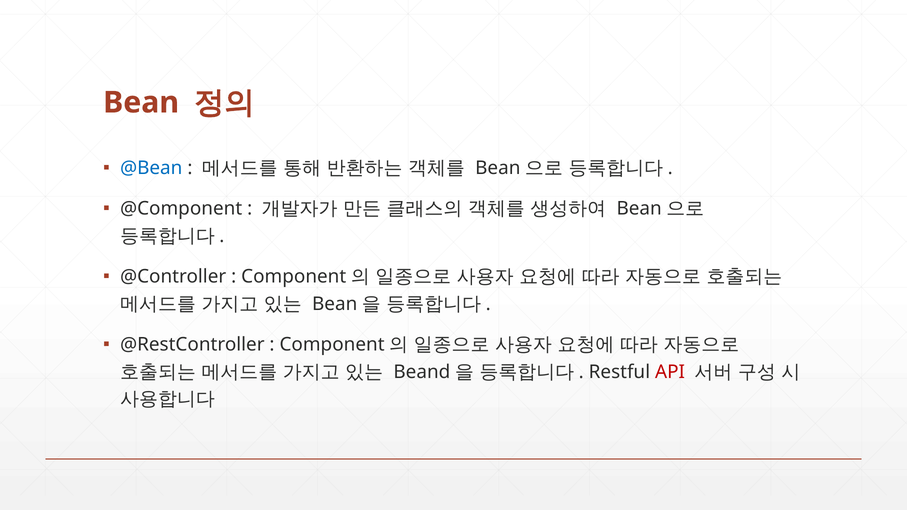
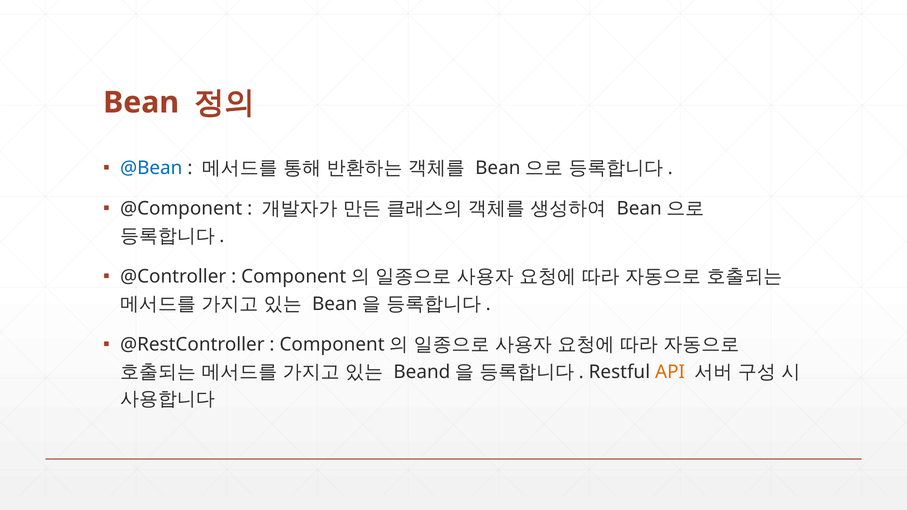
API colour: red -> orange
